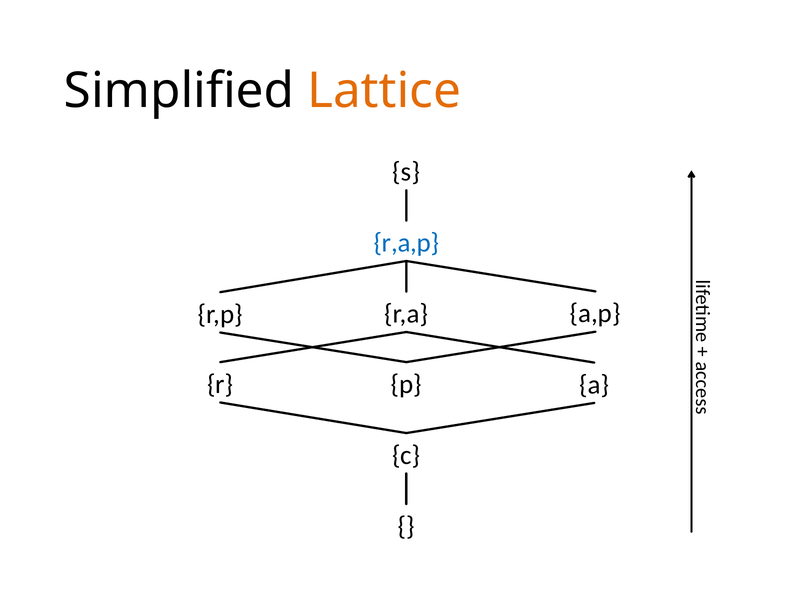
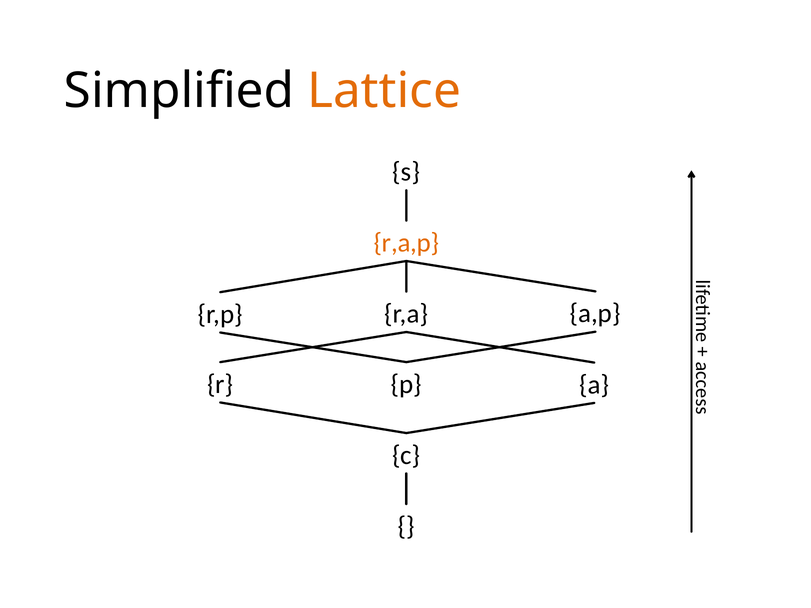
r,a,p colour: blue -> orange
